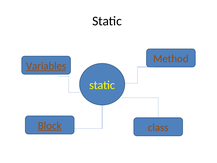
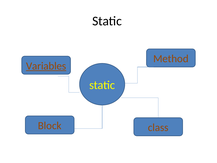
Block underline: present -> none
